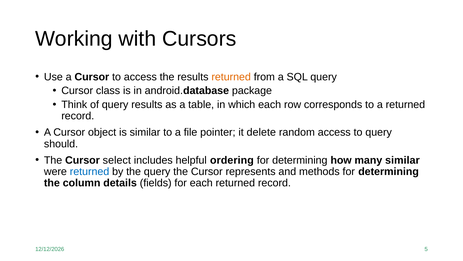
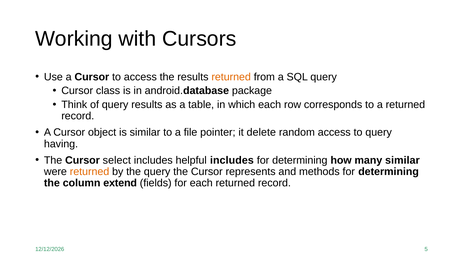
should: should -> having
helpful ordering: ordering -> includes
returned at (90, 171) colour: blue -> orange
details: details -> extend
